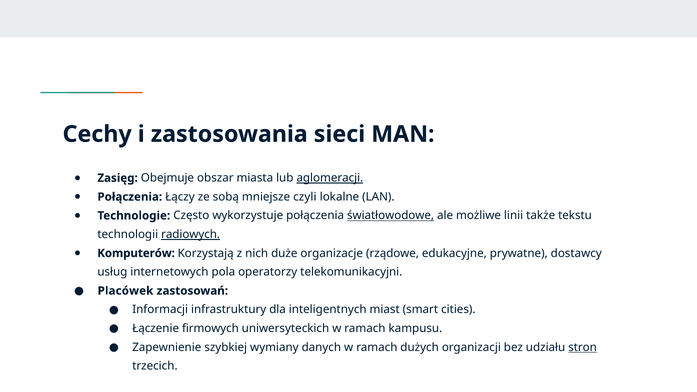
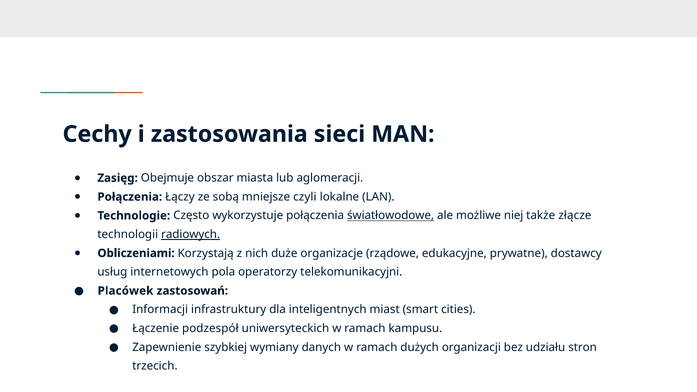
aglomeracji underline: present -> none
linii: linii -> niej
tekstu: tekstu -> złącze
Komputerów: Komputerów -> Obliczeniami
firmowych: firmowych -> podzespół
stron underline: present -> none
